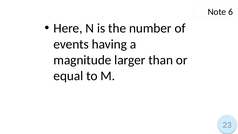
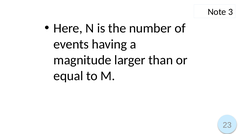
6: 6 -> 3
